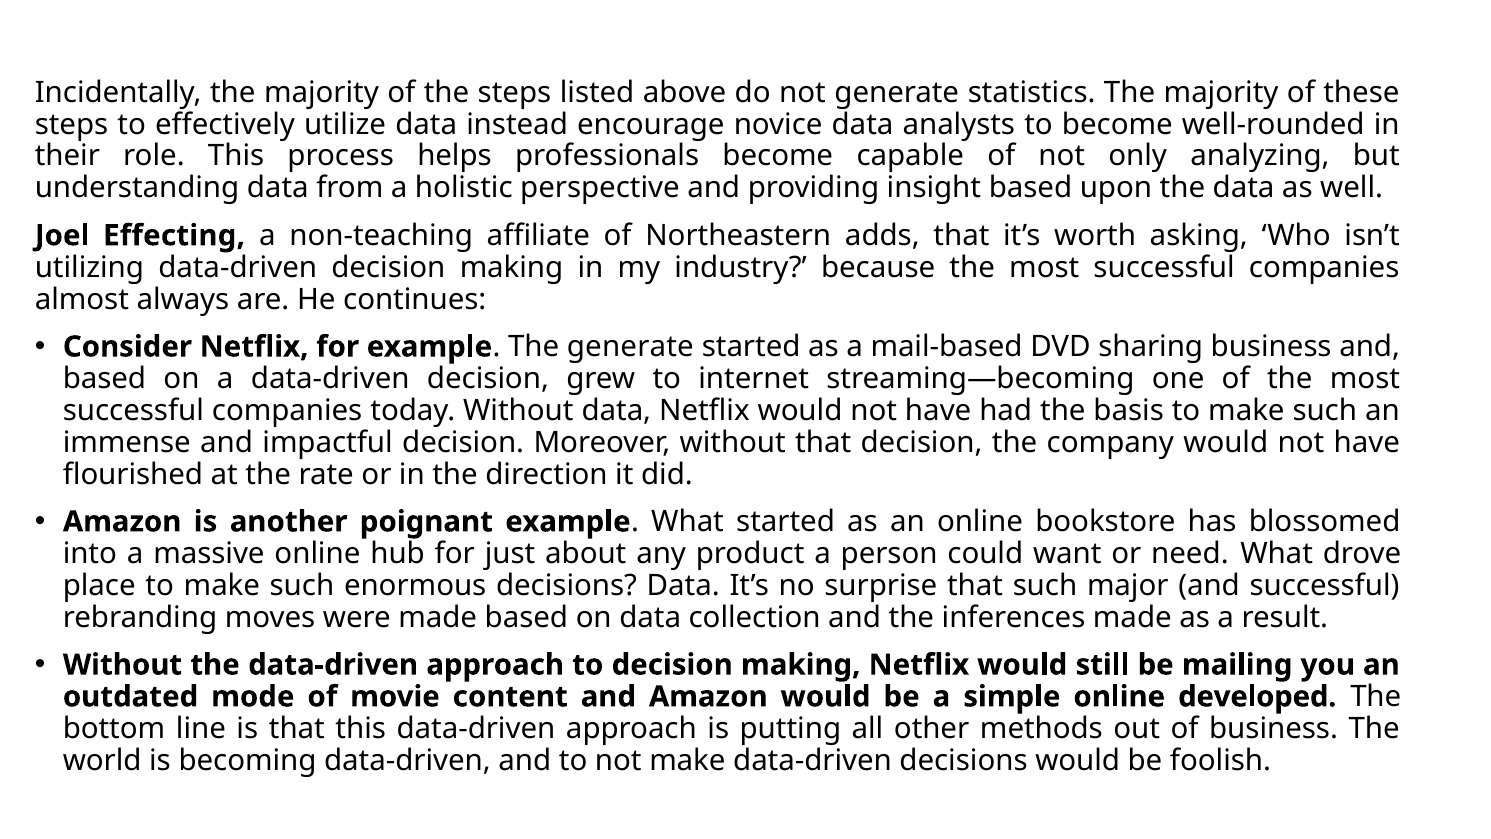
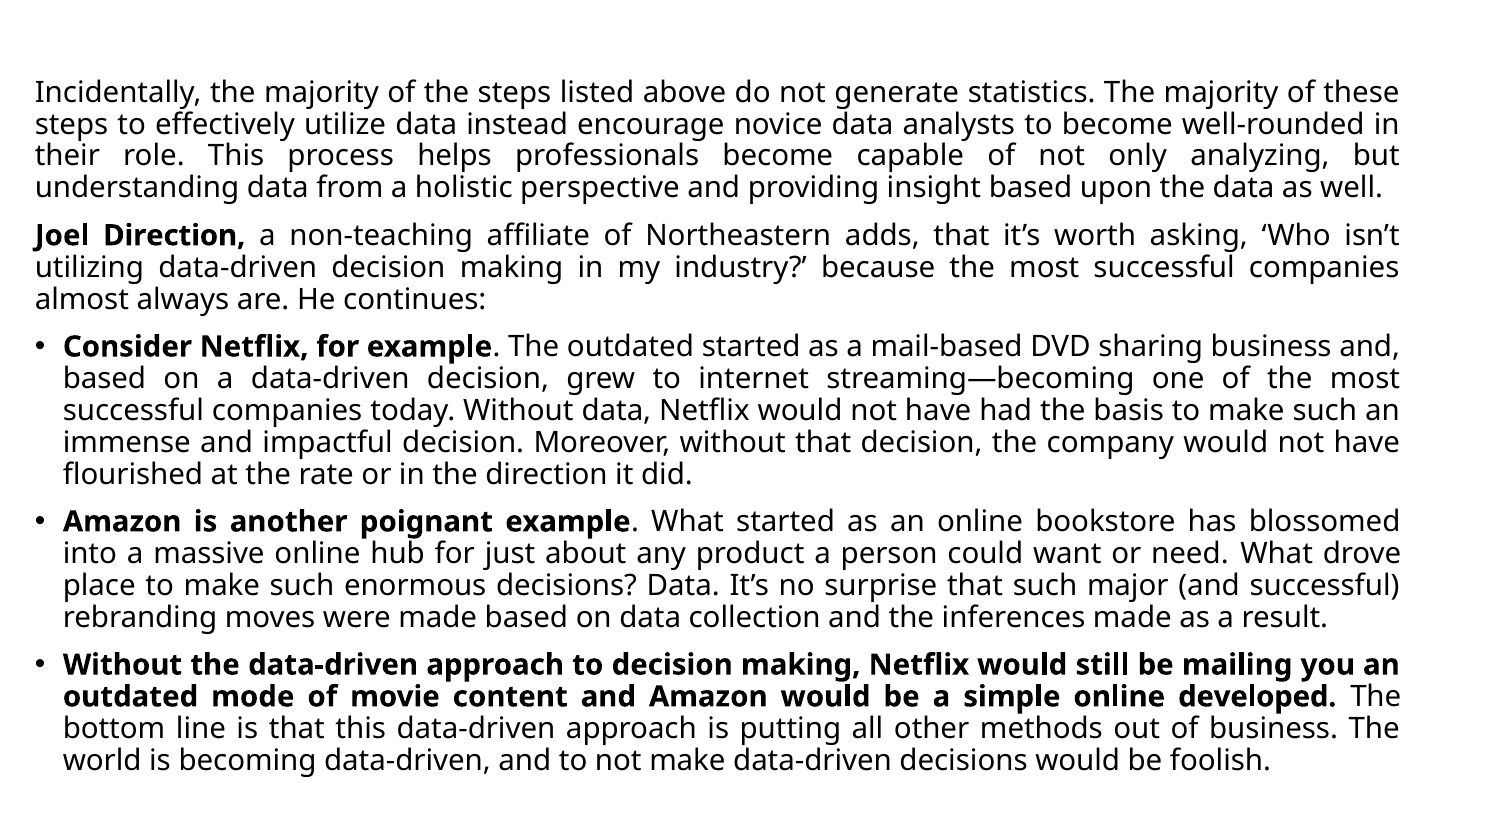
Joel Effecting: Effecting -> Direction
The generate: generate -> outdated
